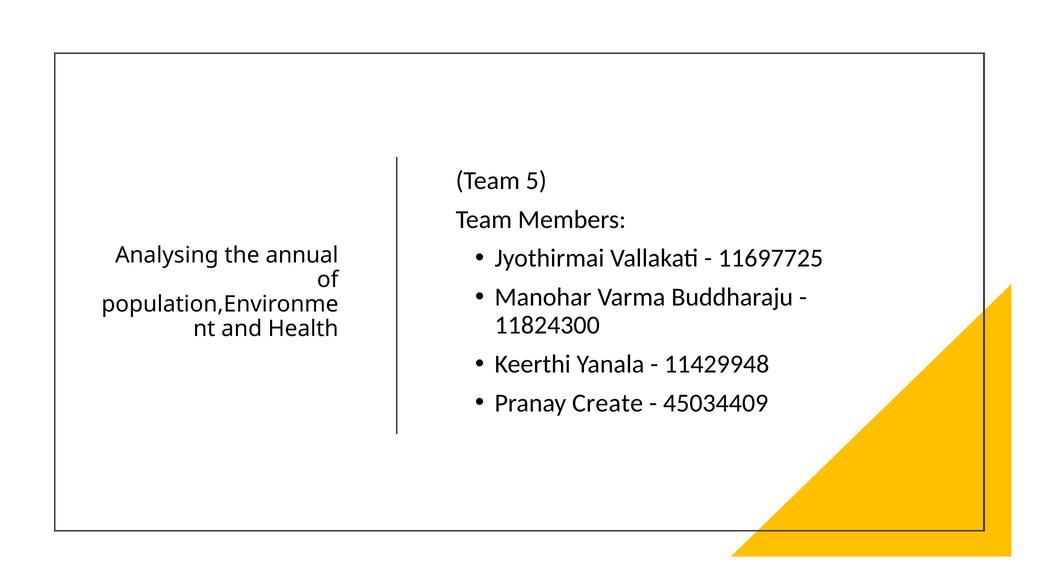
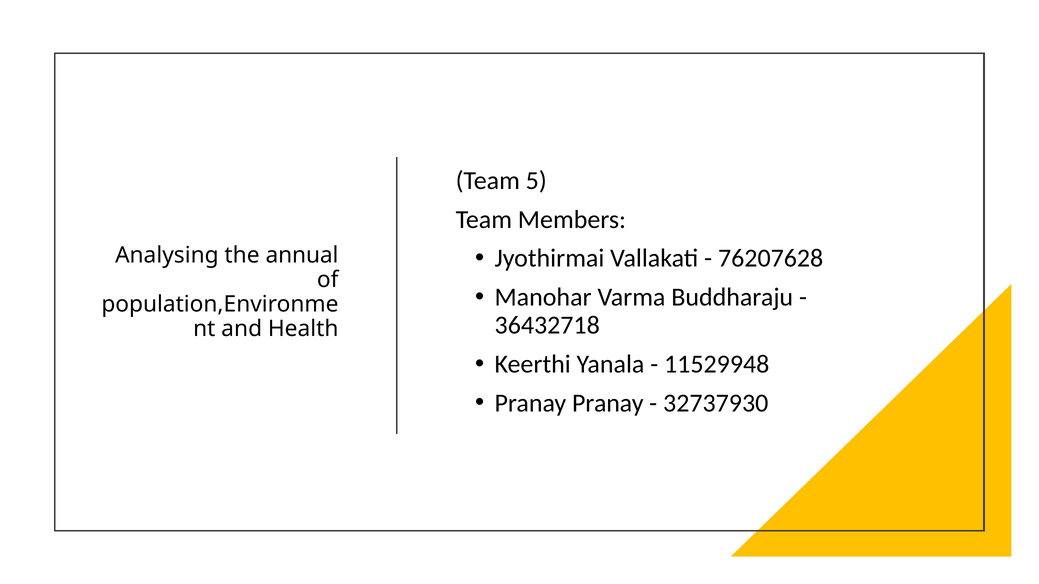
11697725: 11697725 -> 76207628
11824300: 11824300 -> 36432718
11429948: 11429948 -> 11529948
Pranay Create: Create -> Pranay
45034409: 45034409 -> 32737930
